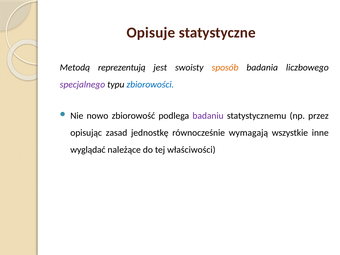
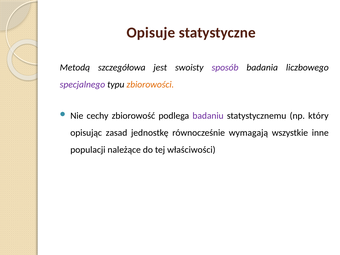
reprezentują: reprezentują -> szczegółowa
sposób colour: orange -> purple
zbiorowości colour: blue -> orange
nowo: nowo -> cechy
przez: przez -> który
wyglądać: wyglądać -> populacji
